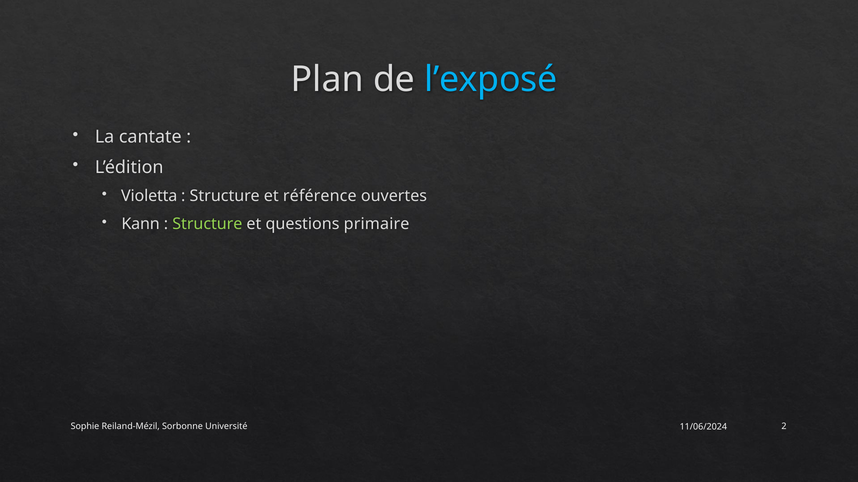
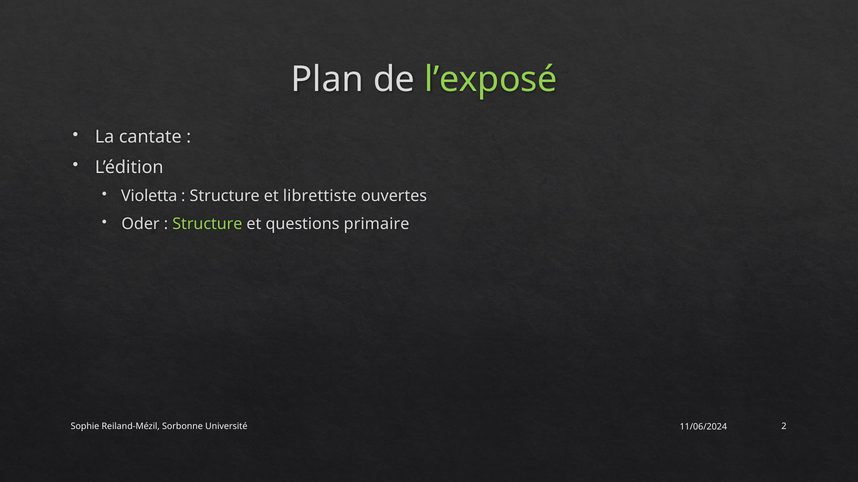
l’exposé colour: light blue -> light green
référence: référence -> librettiste
Kann: Kann -> Oder
